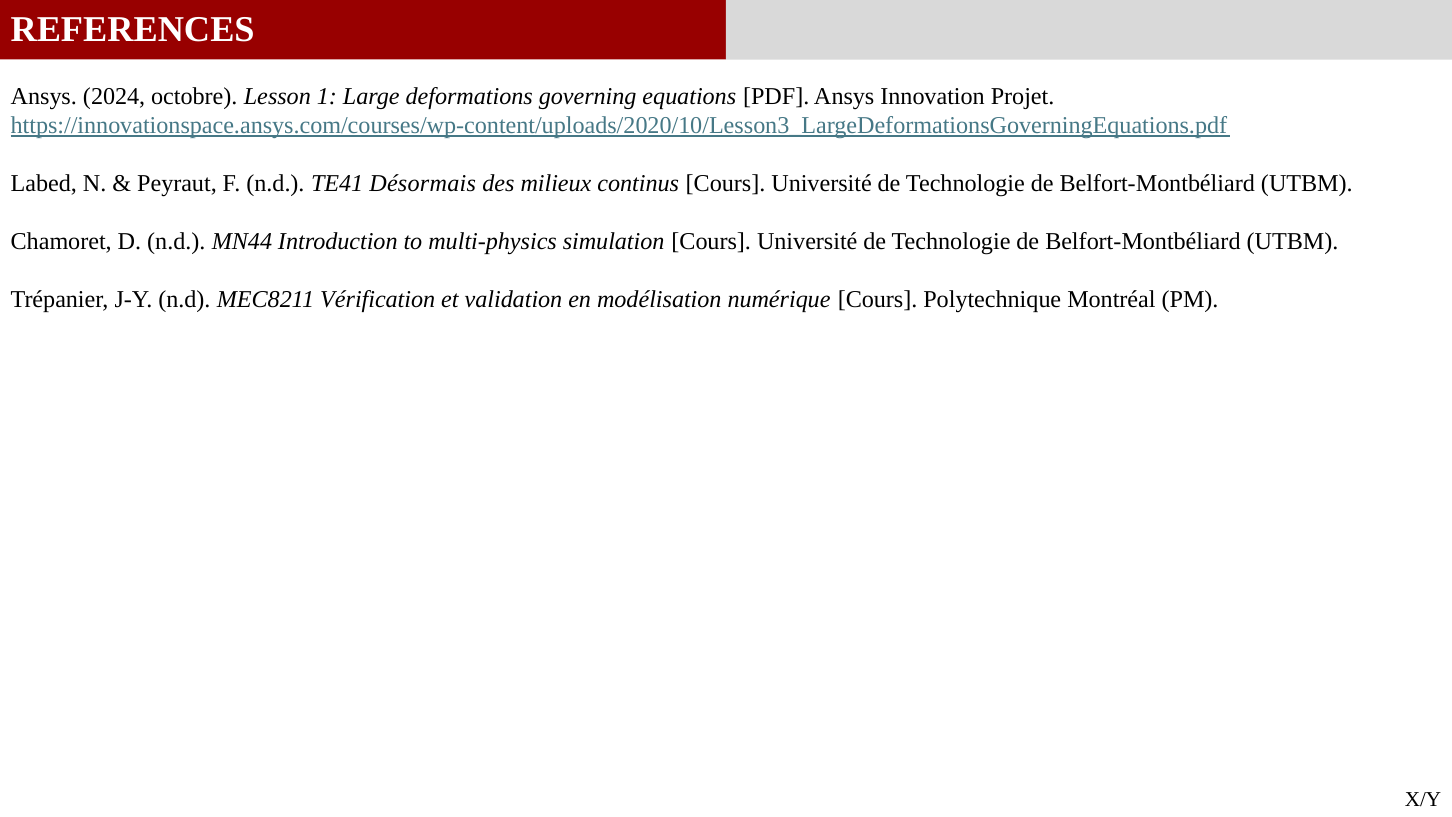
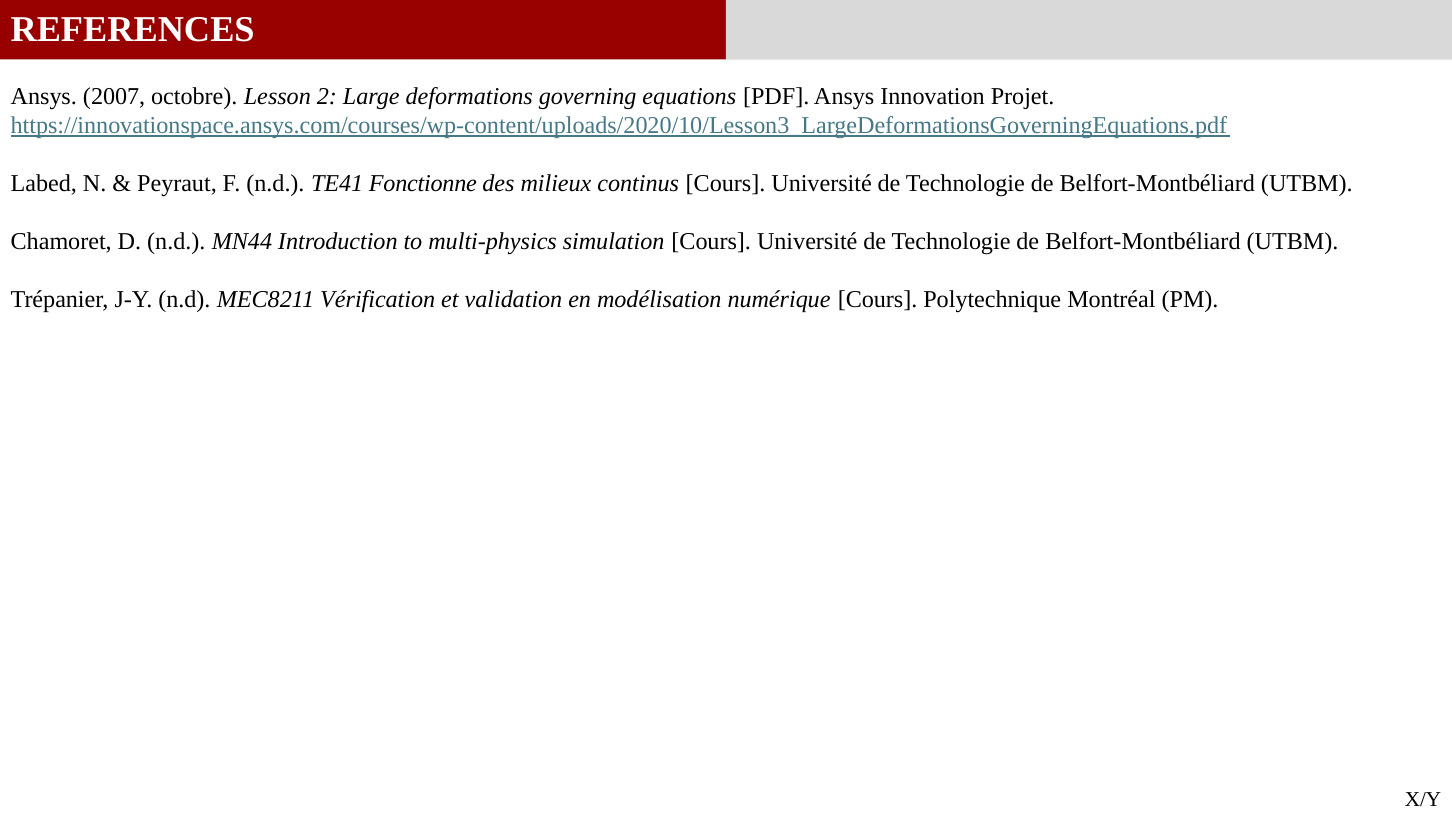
2024: 2024 -> 2007
1: 1 -> 2
Désormais: Désormais -> Fonctionne
